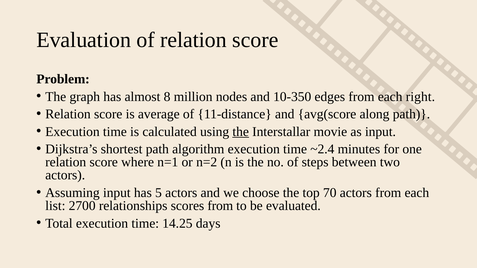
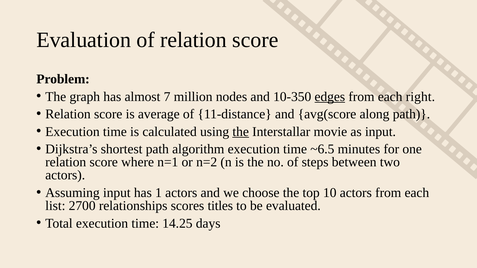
8: 8 -> 7
edges underline: none -> present
~2.4: ~2.4 -> ~6.5
5: 5 -> 1
70: 70 -> 10
scores from: from -> titles
